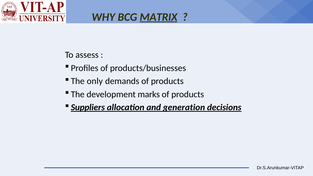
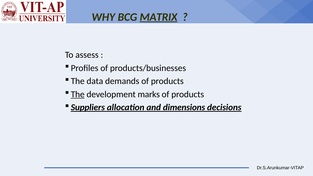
only: only -> data
The at (78, 94) underline: none -> present
generation: generation -> dimensions
